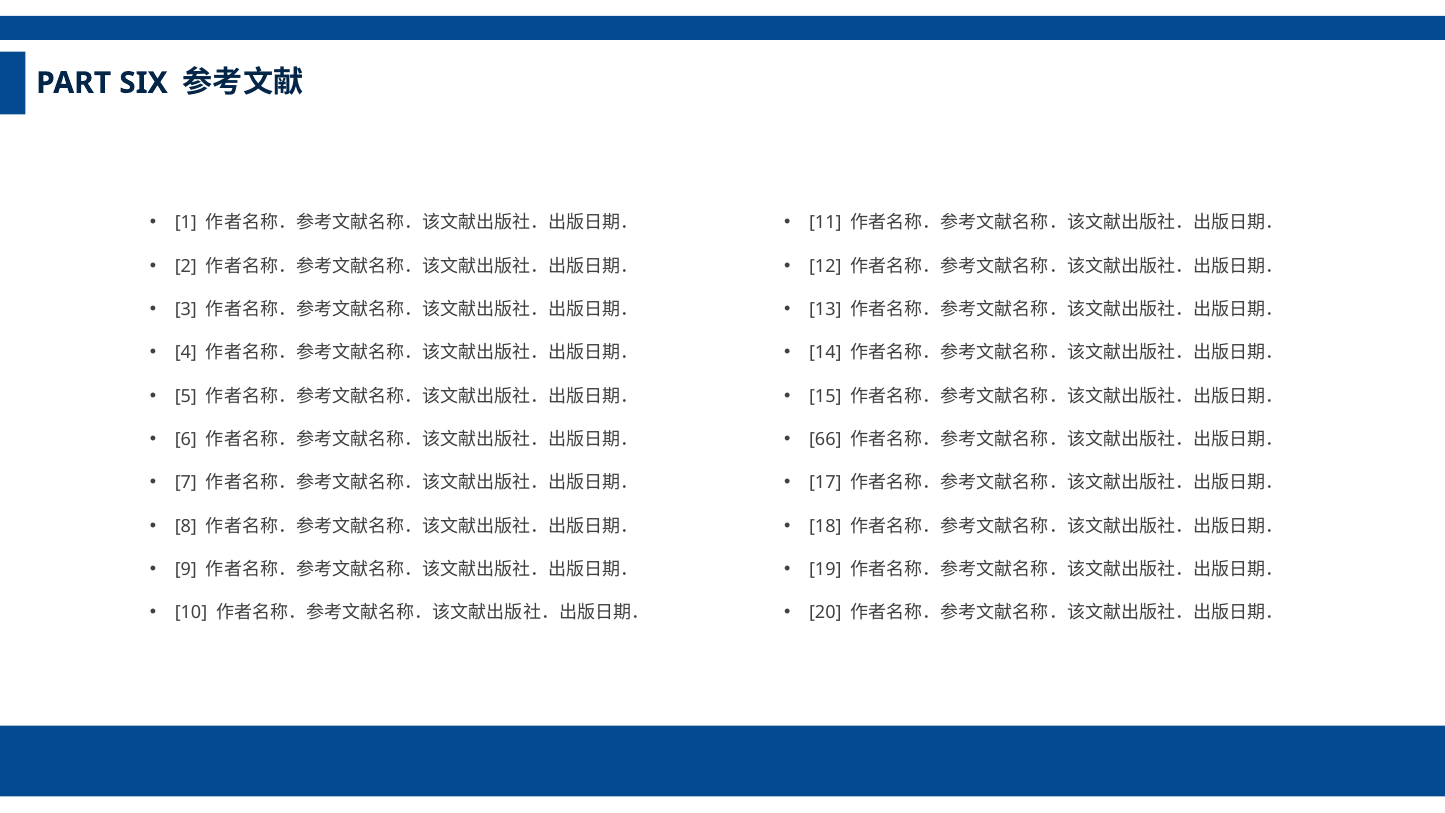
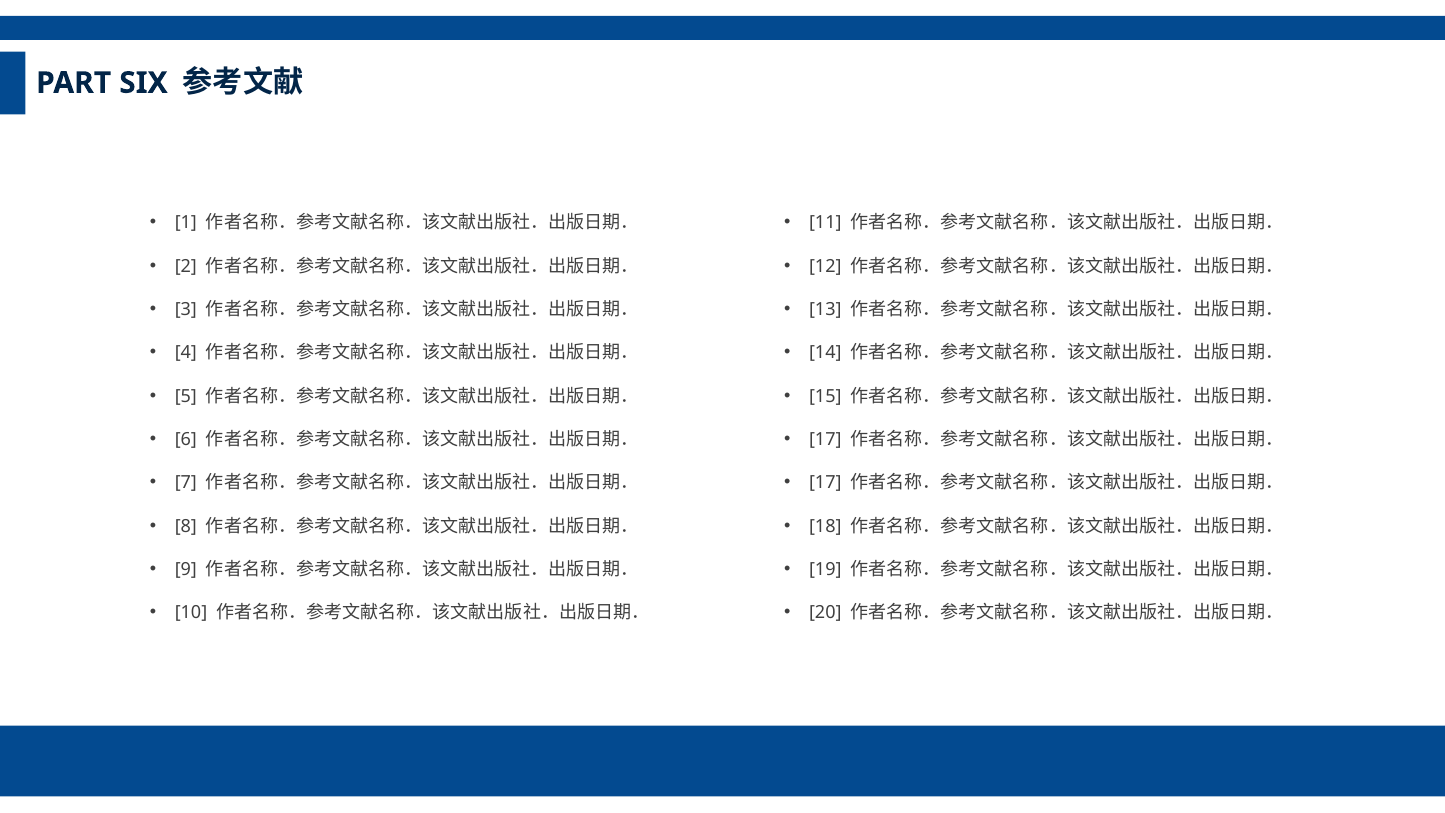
66 at (825, 439): 66 -> 17
